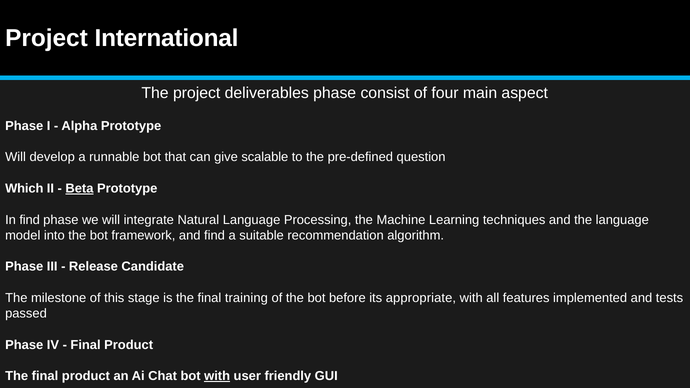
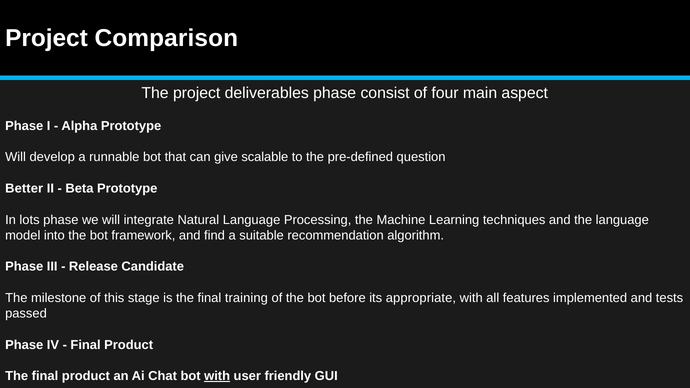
International: International -> Comparison
Which: Which -> Better
Beta underline: present -> none
In find: find -> lots
